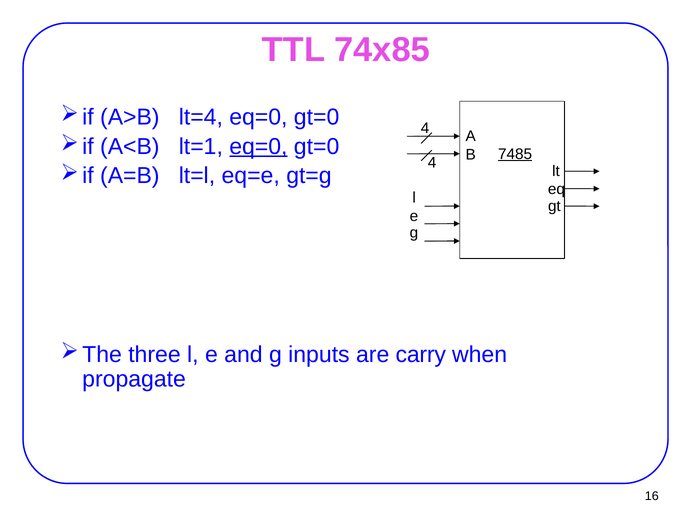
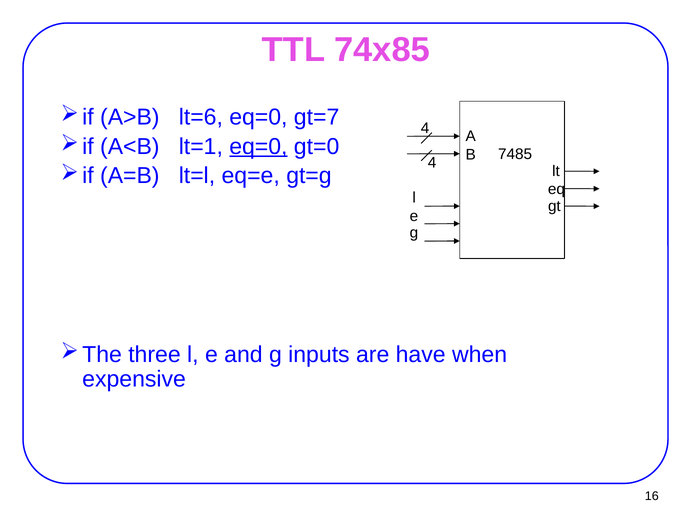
lt=4: lt=4 -> lt=6
gt=0 at (317, 117): gt=0 -> gt=7
7485 underline: present -> none
carry: carry -> have
propagate: propagate -> expensive
